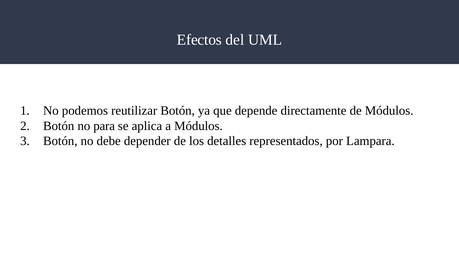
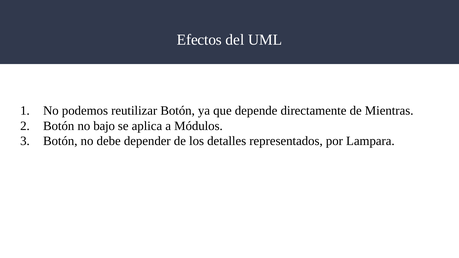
de Módulos: Módulos -> Mientras
para: para -> bajo
